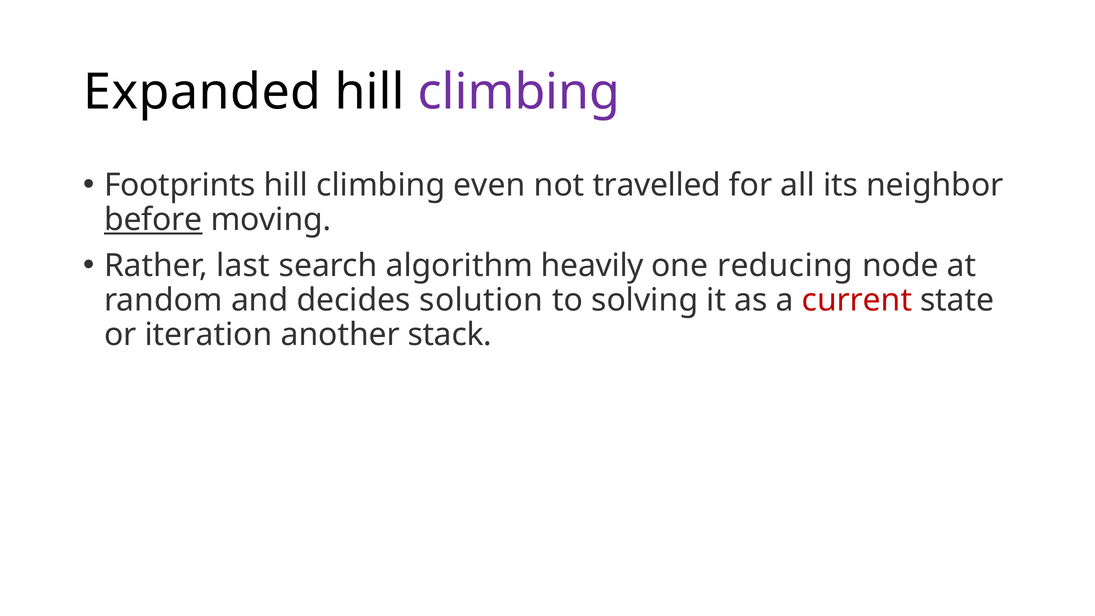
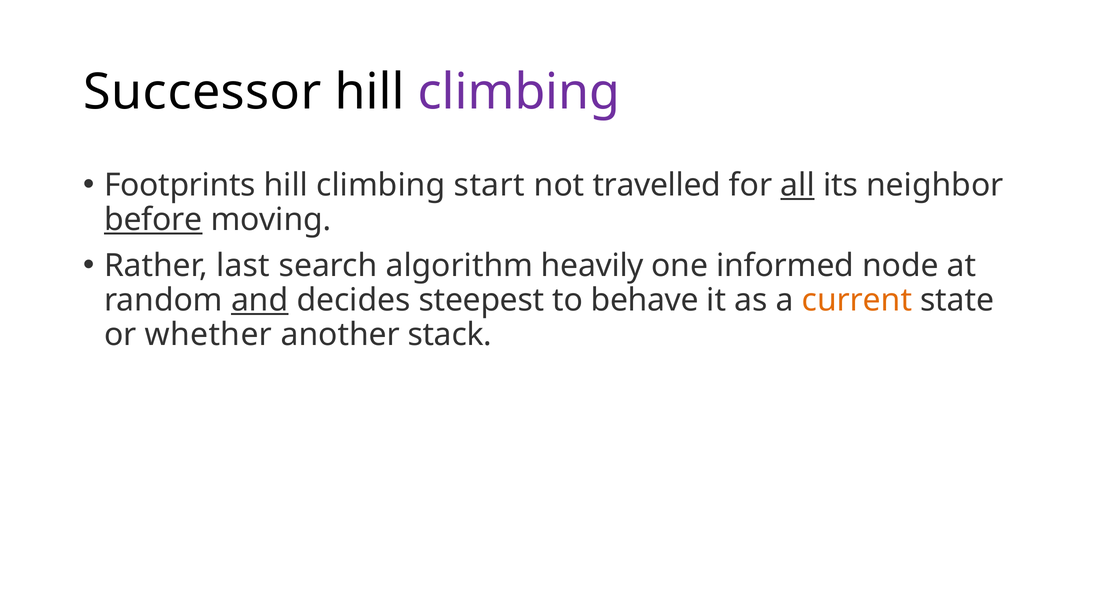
Expanded: Expanded -> Successor
even: even -> start
all underline: none -> present
reducing: reducing -> informed
and underline: none -> present
solution: solution -> steepest
solving: solving -> behave
current colour: red -> orange
iteration: iteration -> whether
